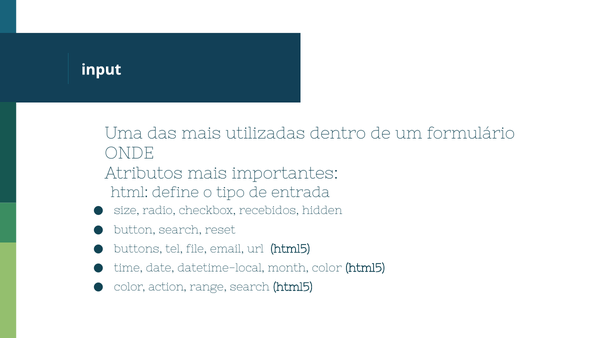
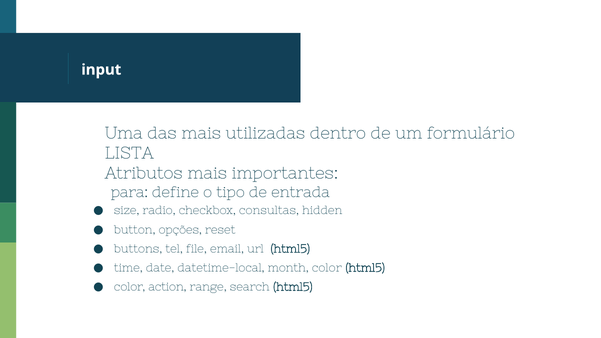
ONDE: ONDE -> LISTA
html: html -> para
recebidos: recebidos -> consultas
button search: search -> opções
